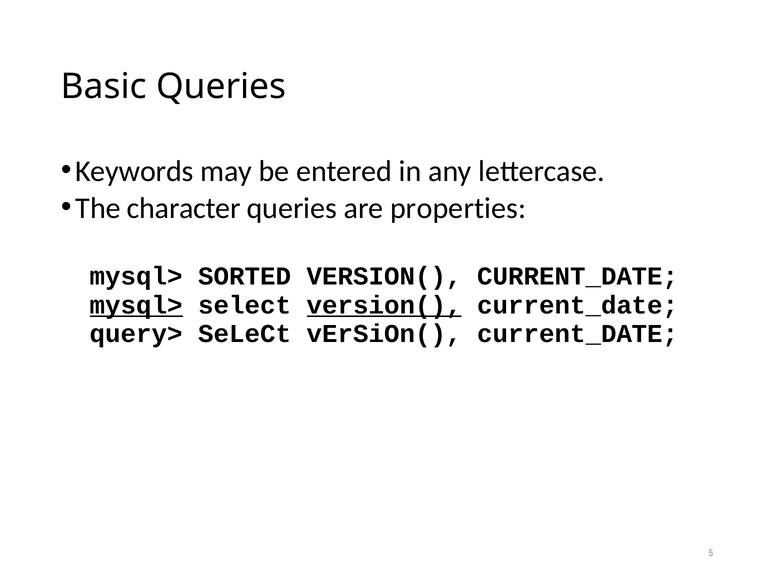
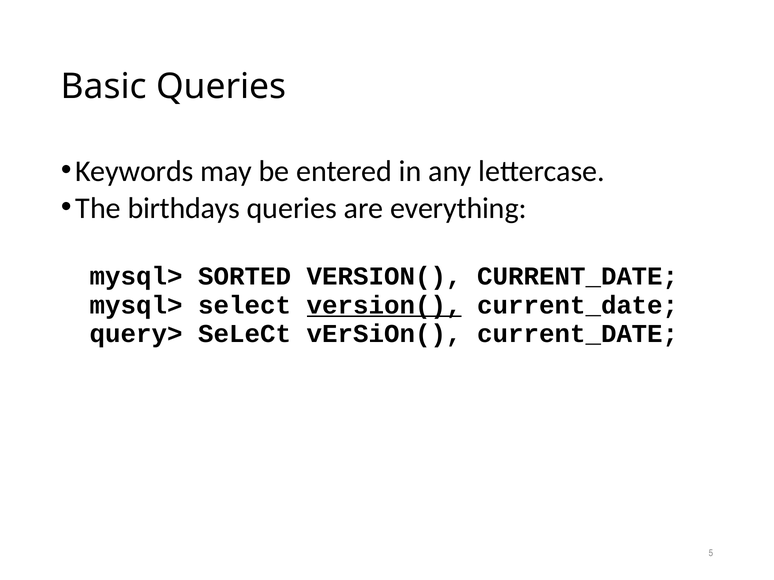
character: character -> birthdays
properties: properties -> everything
mysql> at (136, 305) underline: present -> none
